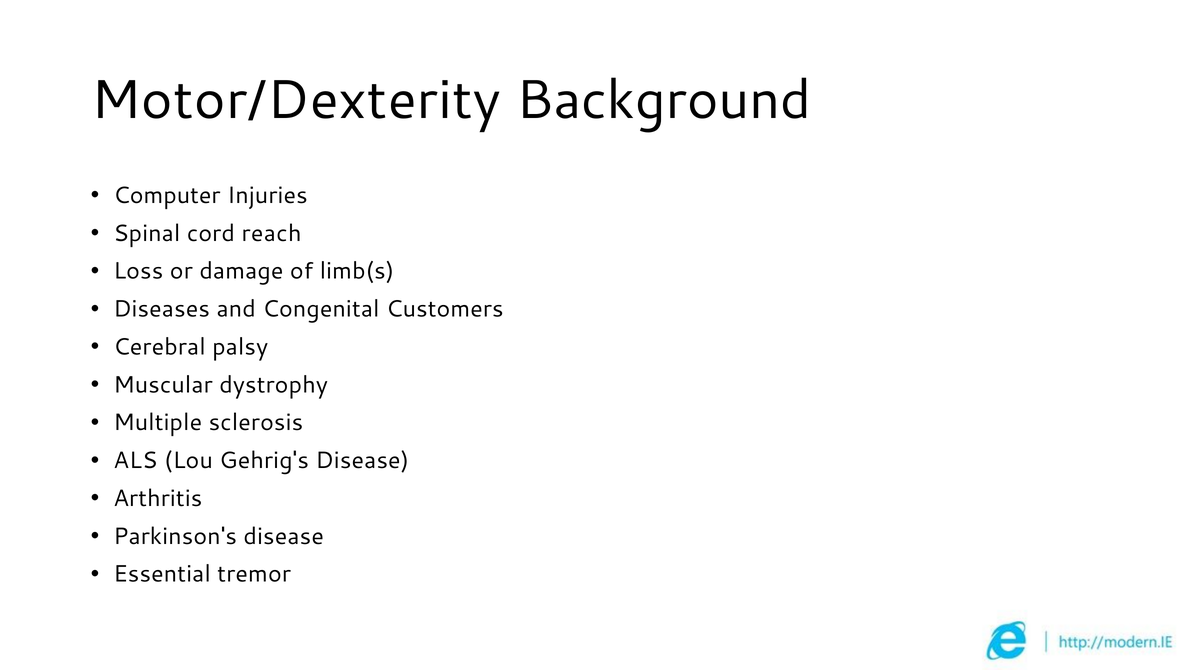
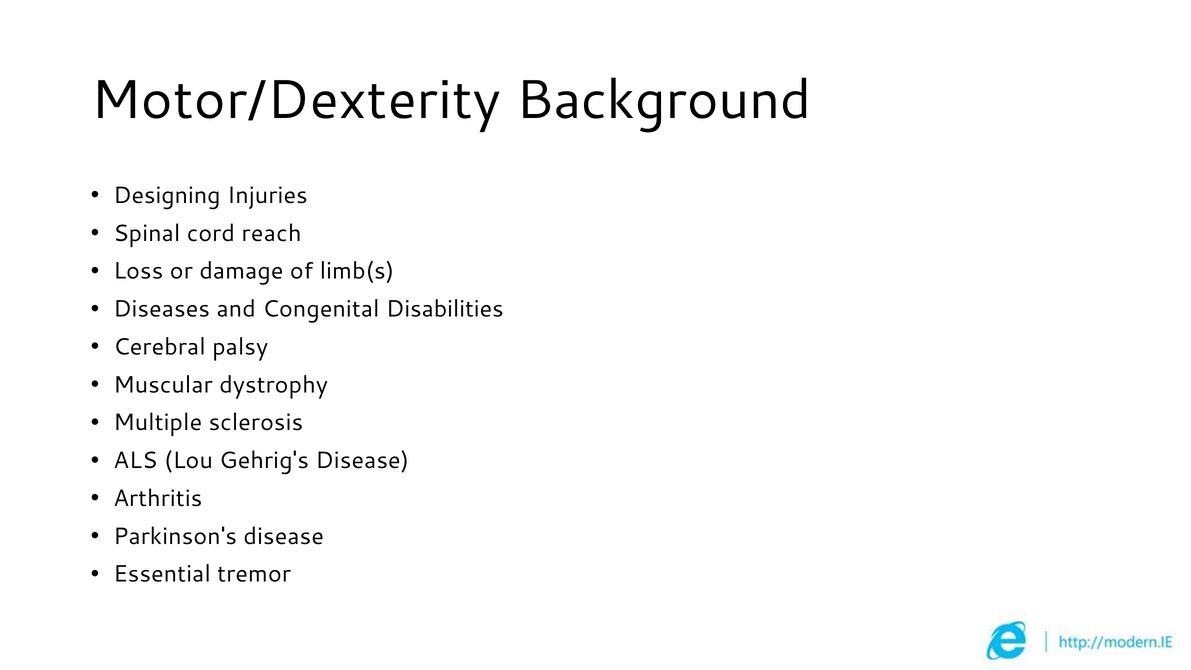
Computer: Computer -> Designing
Customers: Customers -> Disabilities
